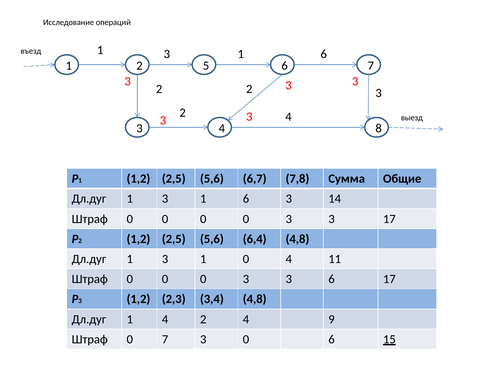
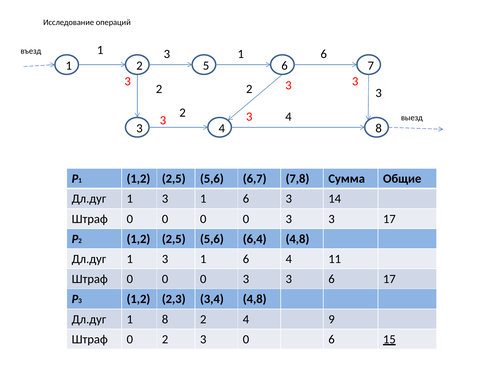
0 at (246, 259): 0 -> 6
1 4: 4 -> 8
0 7: 7 -> 2
